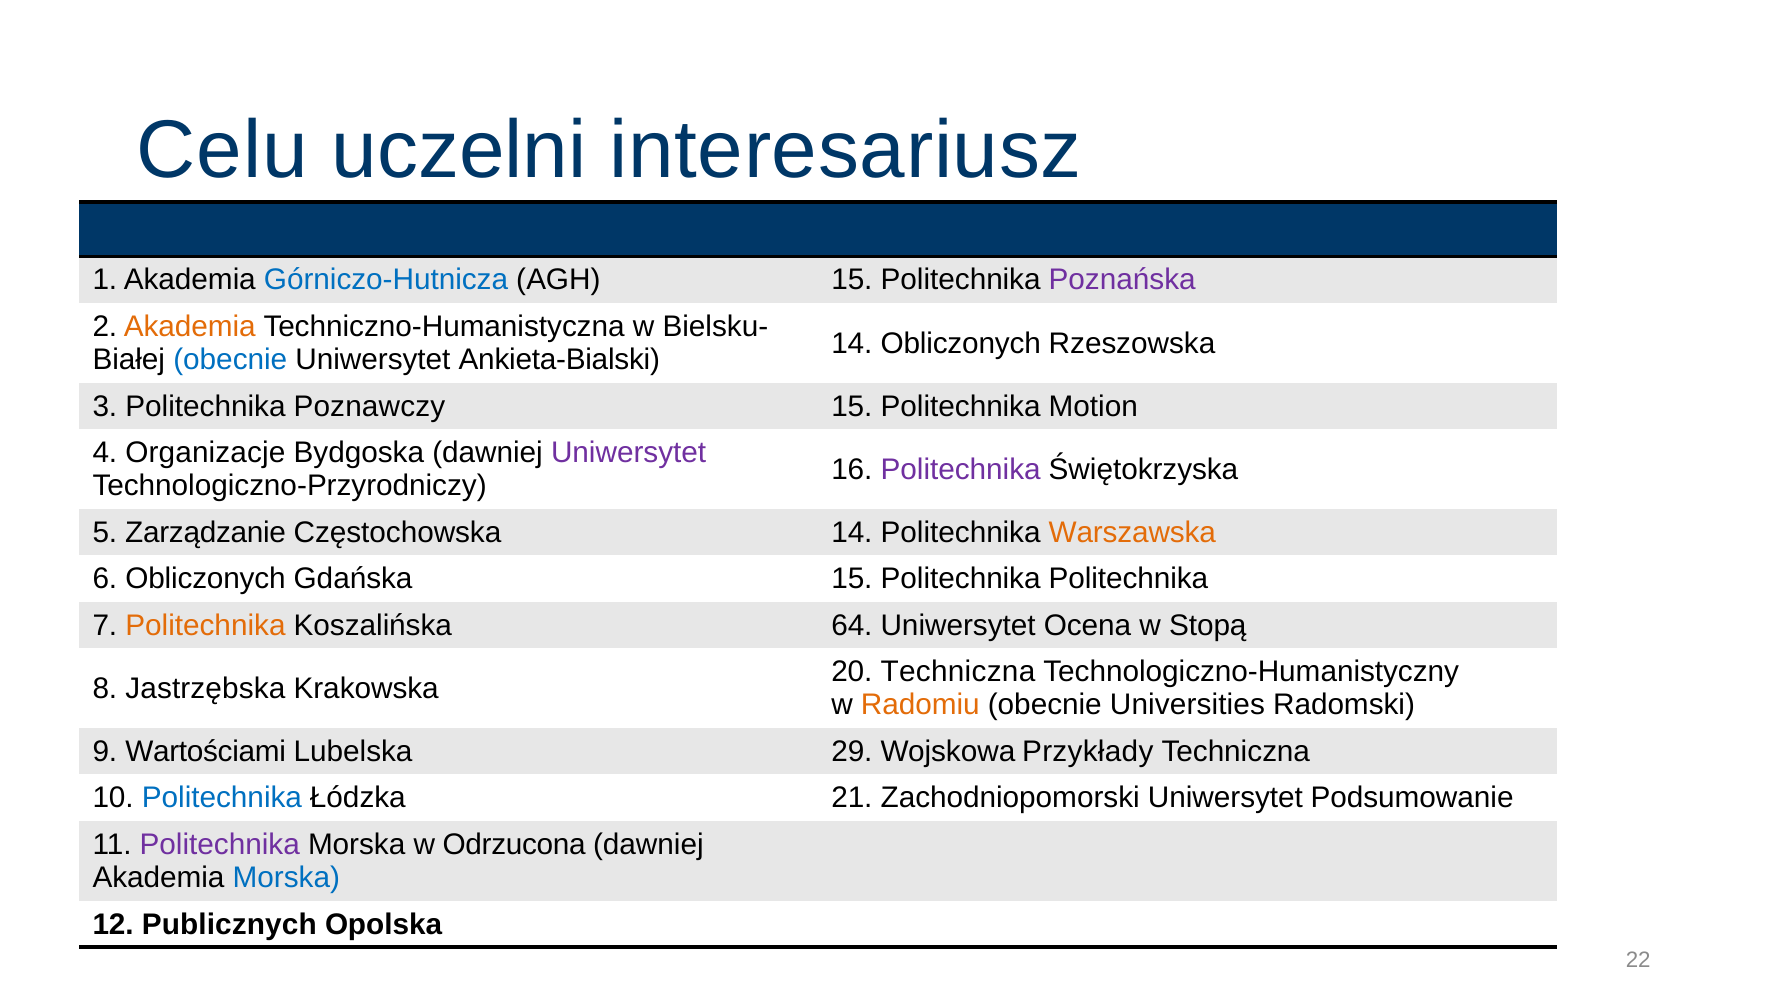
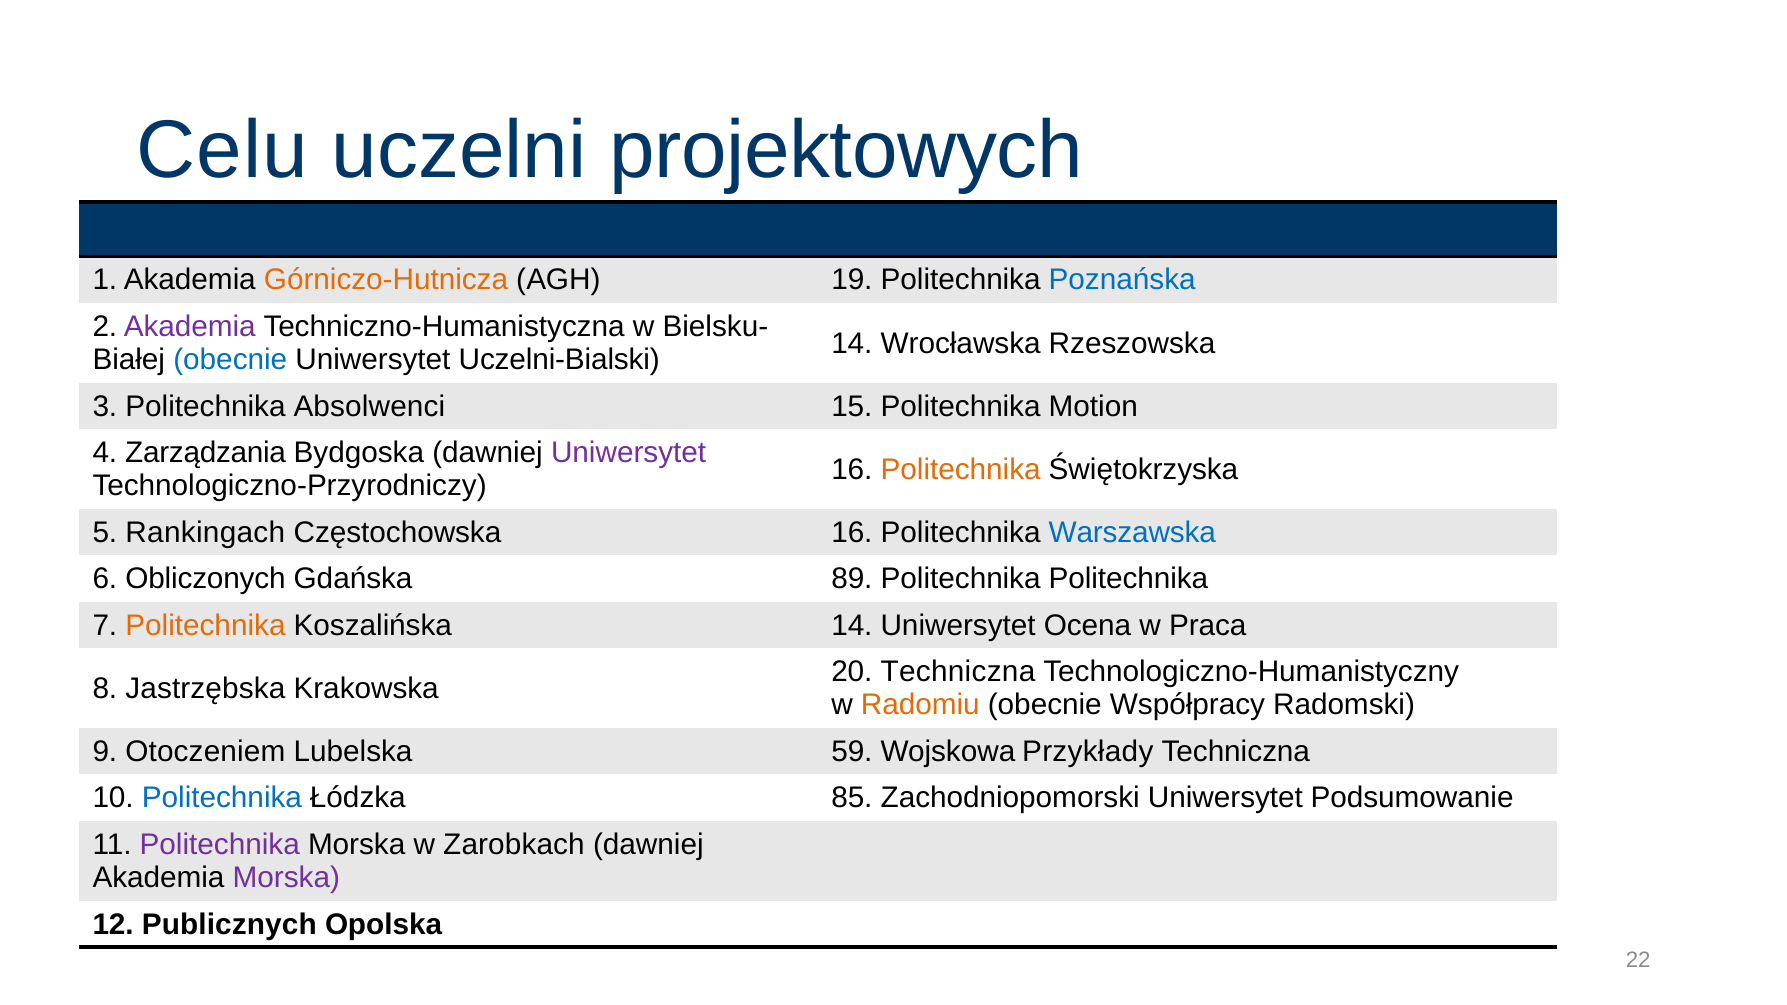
interesariusz: interesariusz -> projektowych
Górniczo-Hutnicza colour: blue -> orange
AGH 15: 15 -> 19
Poznańska colour: purple -> blue
Akademia at (190, 327) colour: orange -> purple
14 Obliczonych: Obliczonych -> Wrocławska
Ankieta-Bialski: Ankieta-Bialski -> Uczelni-Bialski
Poznawczy: Poznawczy -> Absolwenci
Organizacje: Organizacje -> Zarządzania
Politechnika at (961, 469) colour: purple -> orange
Zarządzanie: Zarządzanie -> Rankingach
Częstochowska 14: 14 -> 16
Warszawska colour: orange -> blue
Gdańska 15: 15 -> 89
Koszalińska 64: 64 -> 14
Stopą: Stopą -> Praca
Universities: Universities -> Współpracy
Wartościami: Wartościami -> Otoczeniem
29: 29 -> 59
21: 21 -> 85
Odrzucona: Odrzucona -> Zarobkach
Morska at (286, 878) colour: blue -> purple
